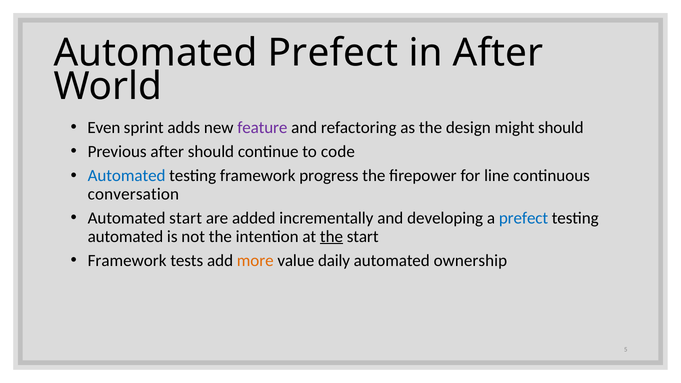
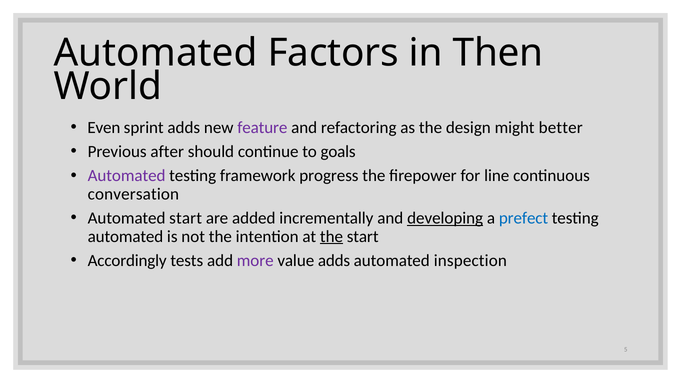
Automated Prefect: Prefect -> Factors
in After: After -> Then
might should: should -> better
code: code -> goals
Automated at (127, 176) colour: blue -> purple
developing underline: none -> present
Framework at (127, 261): Framework -> Accordingly
more colour: orange -> purple
value daily: daily -> adds
ownership: ownership -> inspection
